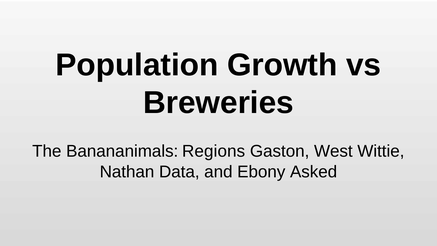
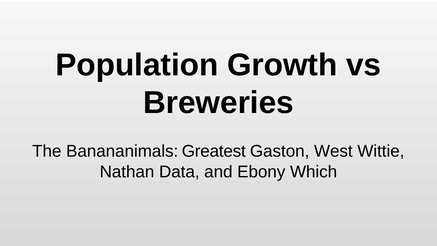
Regions: Regions -> Greatest
Asked: Asked -> Which
